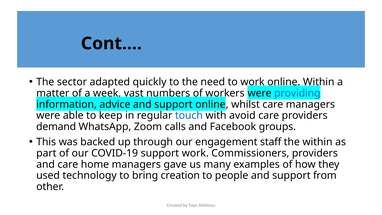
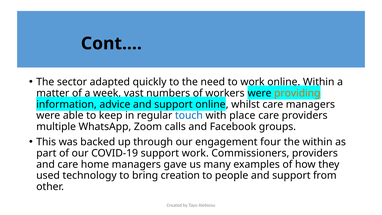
providing colour: blue -> orange
avoid: avoid -> place
demand: demand -> multiple
staff: staff -> four
